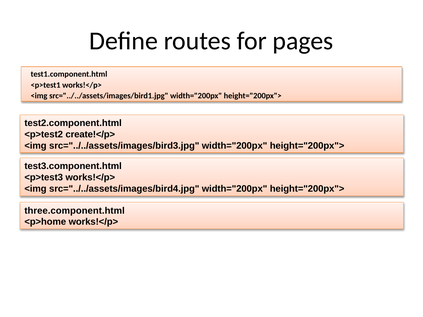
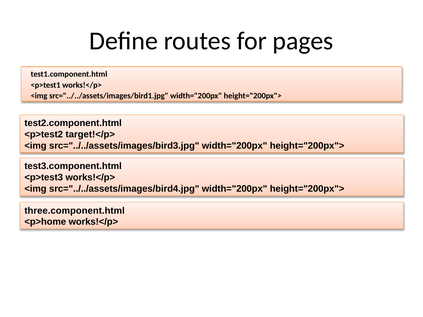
create!</p>: create!</p> -> target!</p>
